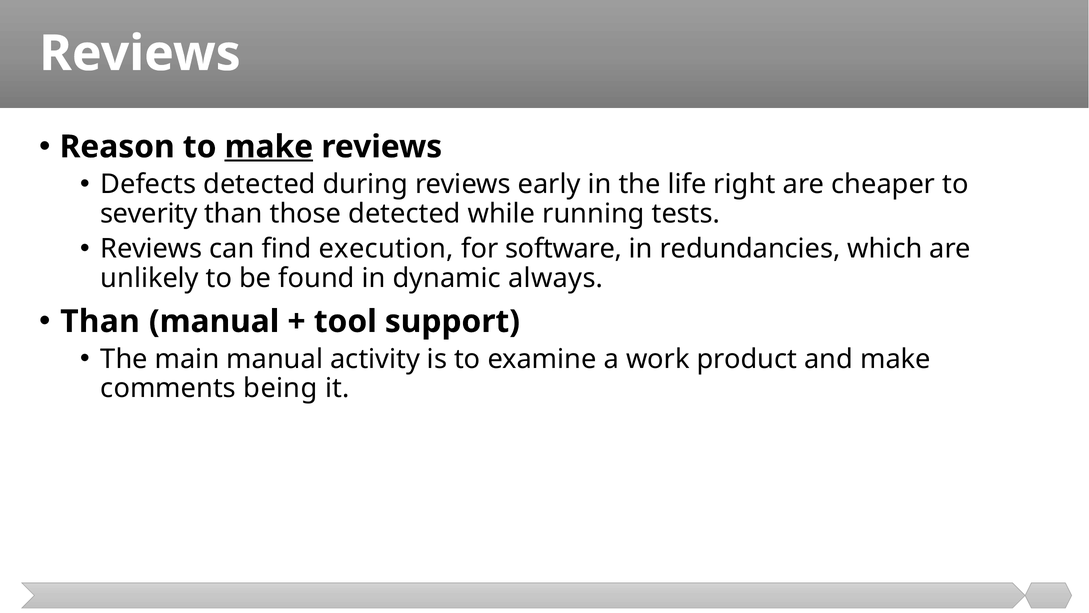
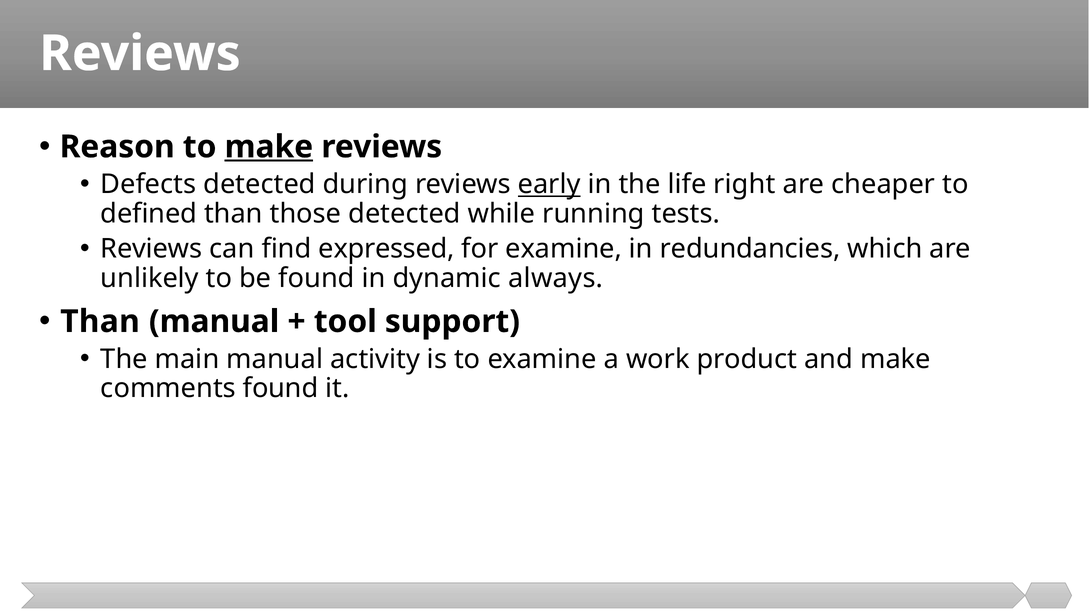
early underline: none -> present
severity: severity -> defined
execution: execution -> expressed
for software: software -> examine
comments being: being -> found
